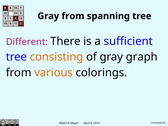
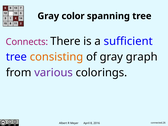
Gray from: from -> color
Different: Different -> Connects
various colour: orange -> purple
